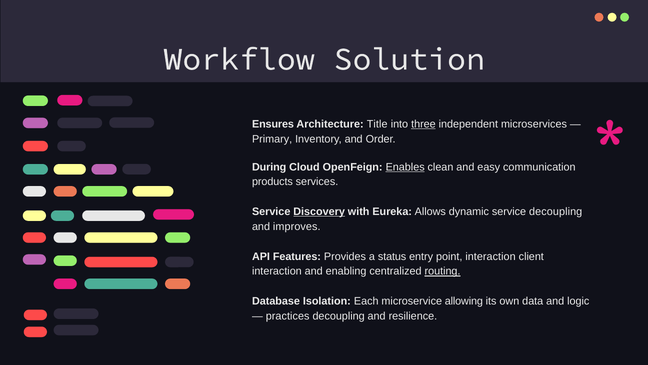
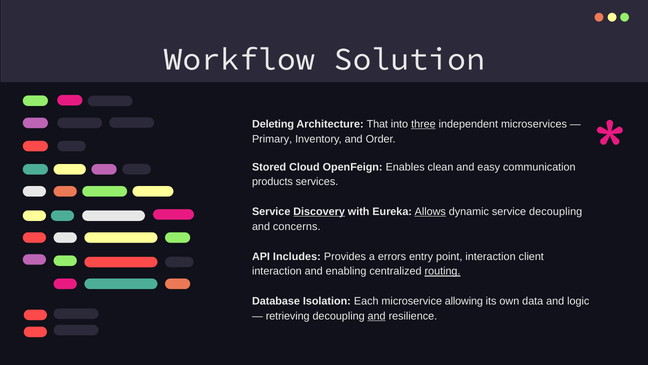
Ensures: Ensures -> Deleting
Title: Title -> That
During: During -> Stored
Enables underline: present -> none
Allows underline: none -> present
improves: improves -> concerns
Features: Features -> Includes
status: status -> errors
practices: practices -> retrieving
and at (377, 316) underline: none -> present
